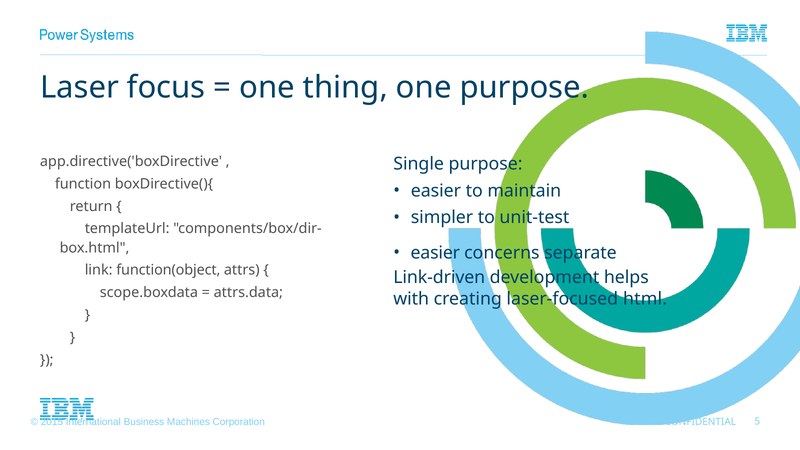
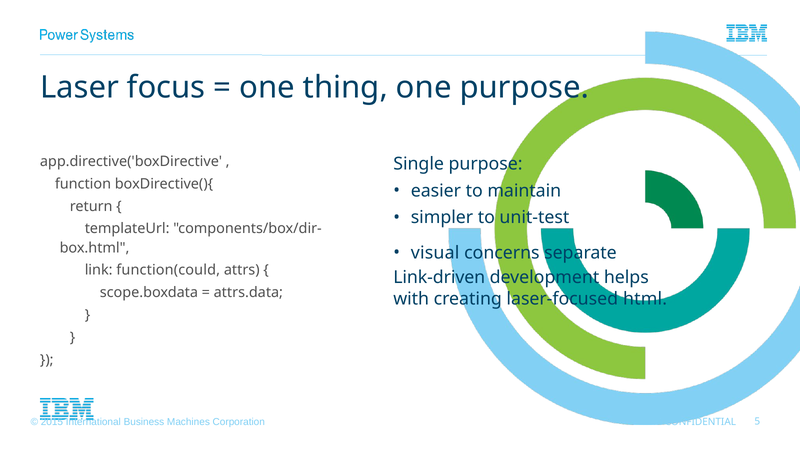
easier at (435, 253): easier -> visual
function(object: function(object -> function(could
